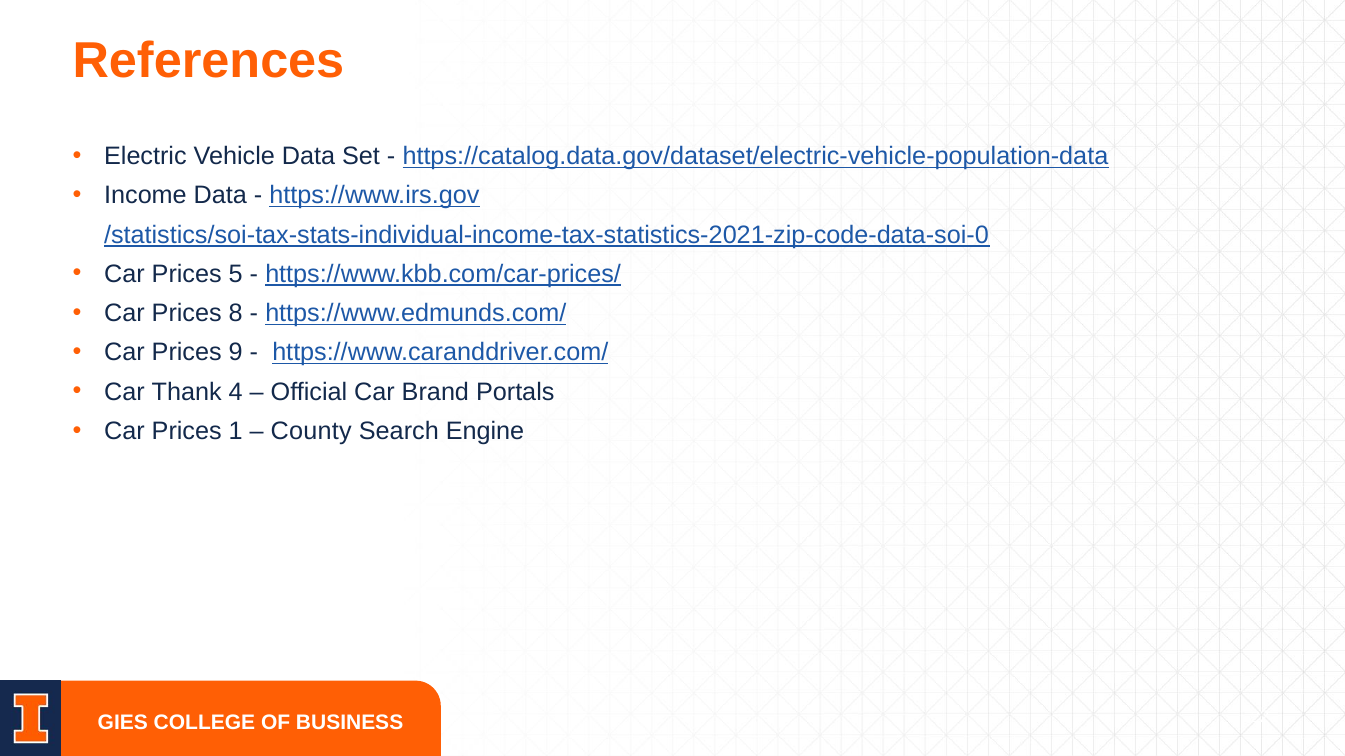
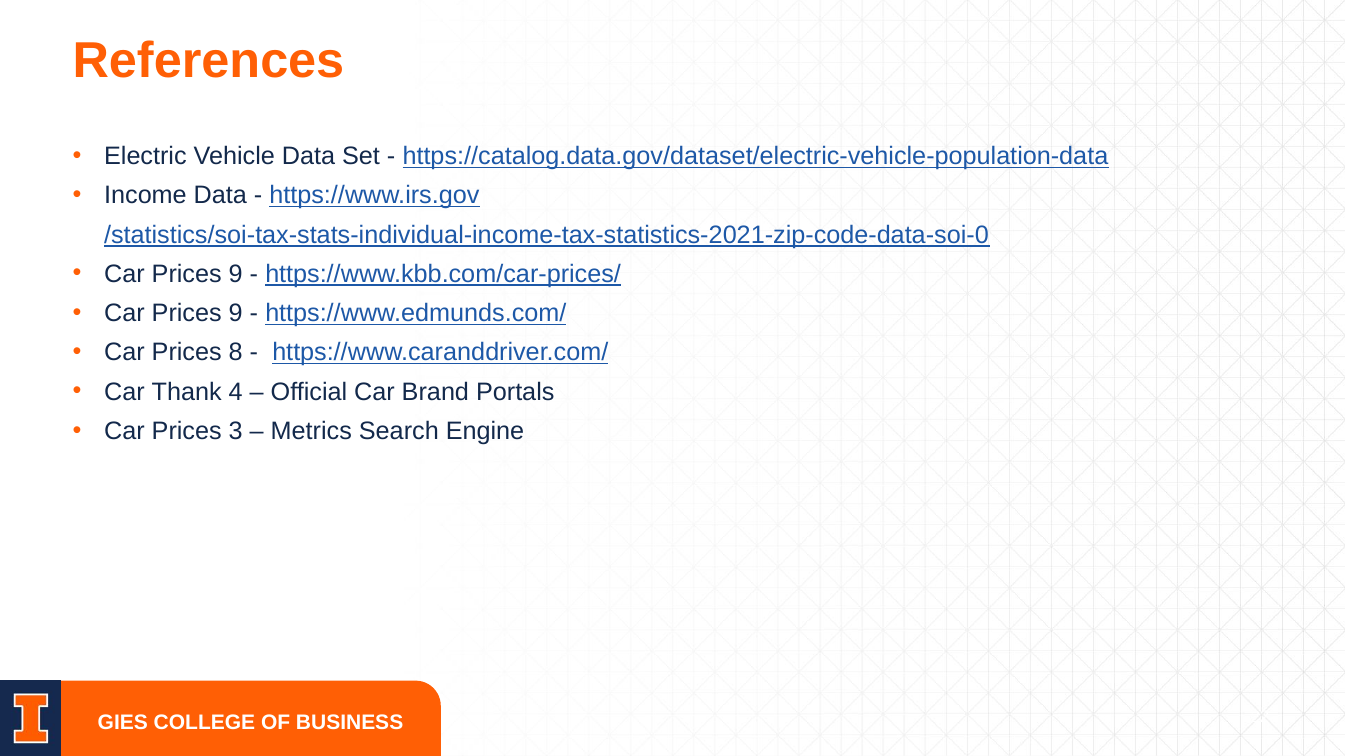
5 at (236, 274): 5 -> 9
8 at (236, 314): 8 -> 9
9: 9 -> 8
1: 1 -> 3
County: County -> Metrics
